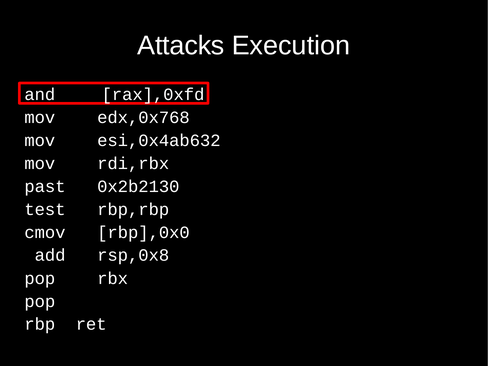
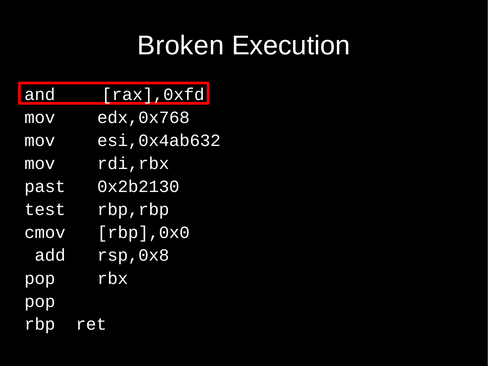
Attacks: Attacks -> Broken
